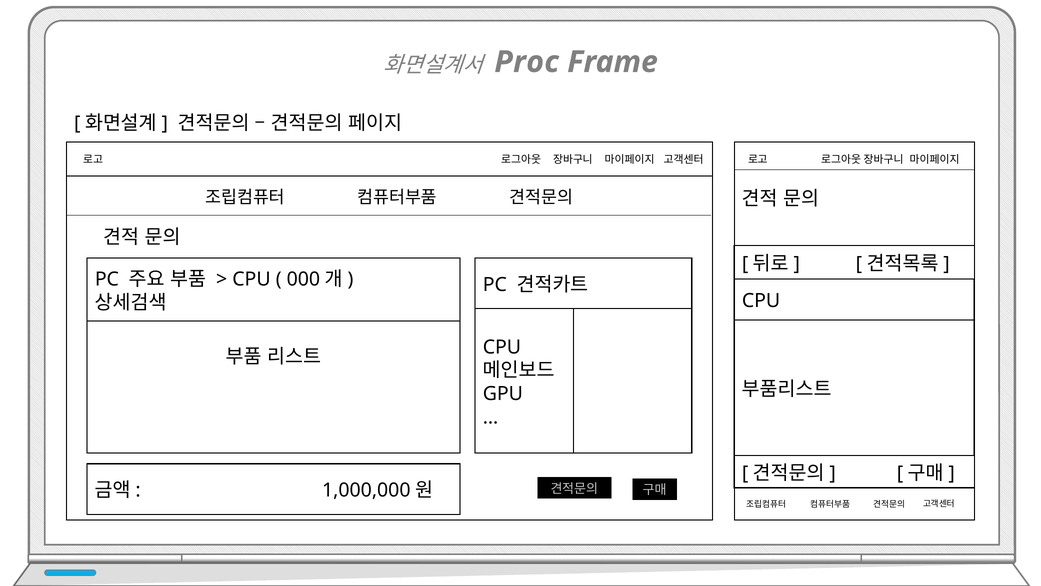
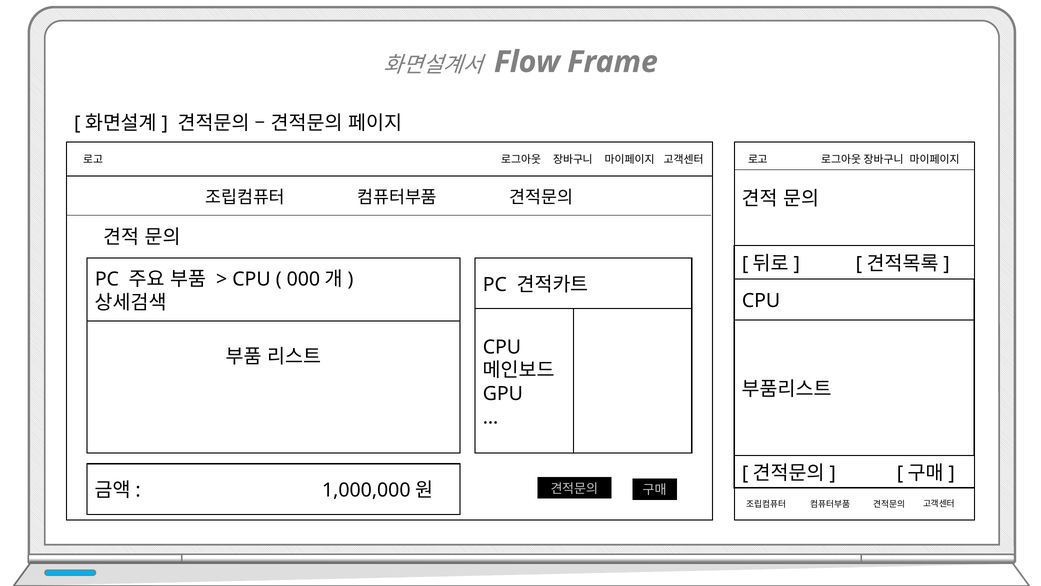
Proc: Proc -> Flow
